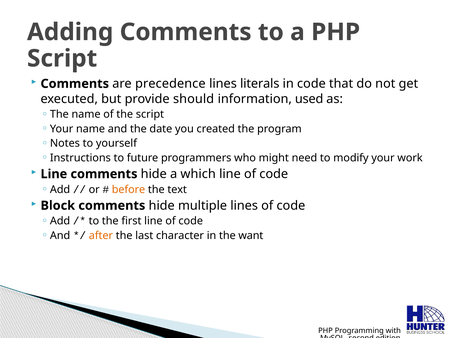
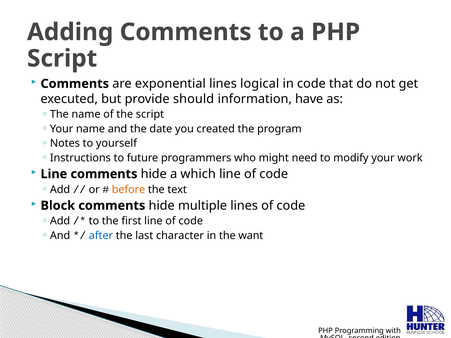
precedence: precedence -> exponential
literals: literals -> logical
used: used -> have
after colour: orange -> blue
